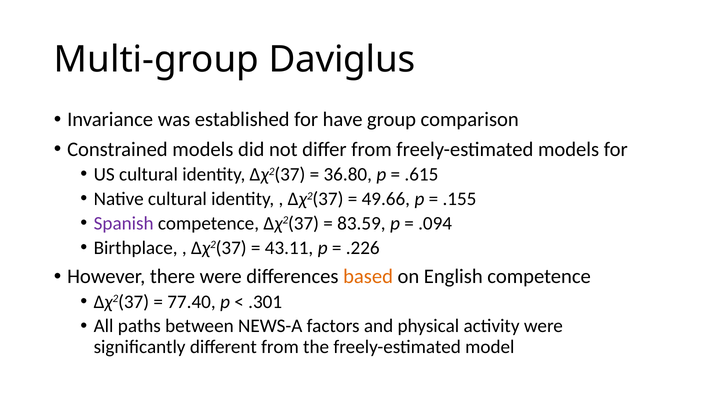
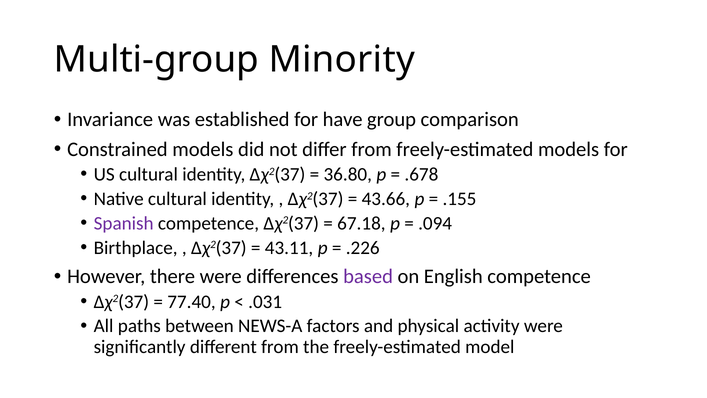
Daviglus: Daviglus -> Minority
.615: .615 -> .678
49.66: 49.66 -> 43.66
83.59: 83.59 -> 67.18
based colour: orange -> purple
.301: .301 -> .031
